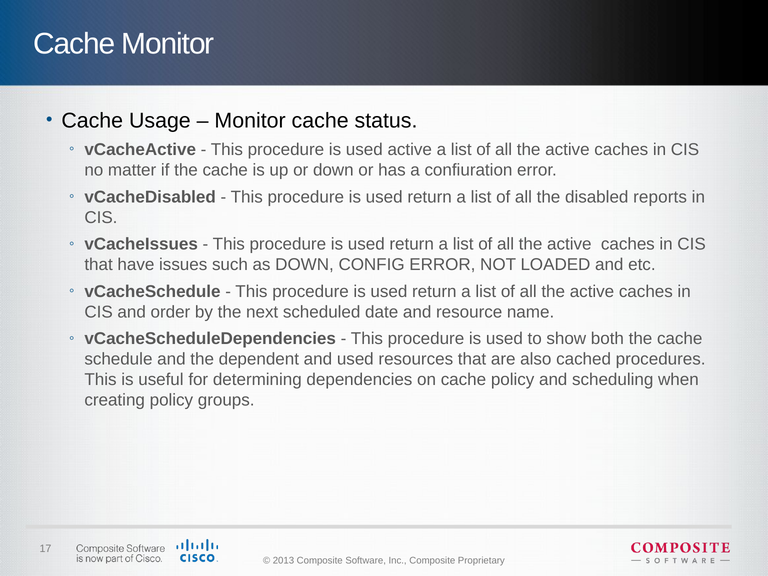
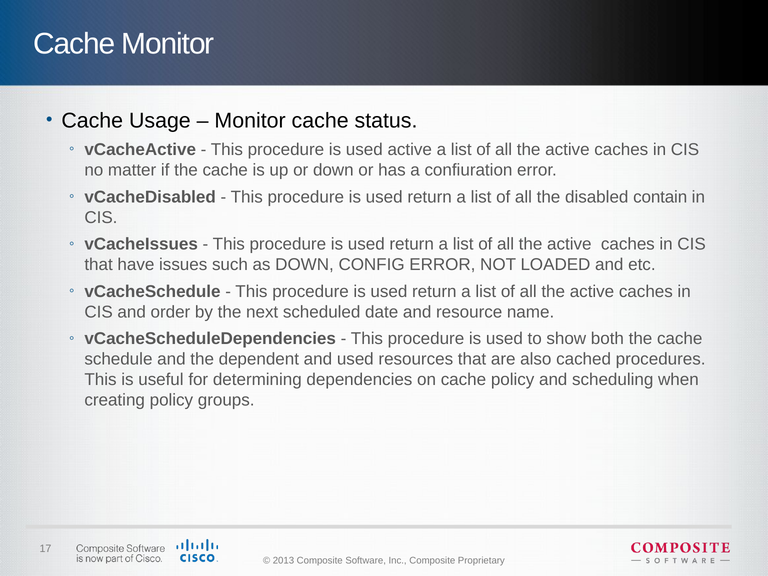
reports: reports -> contain
